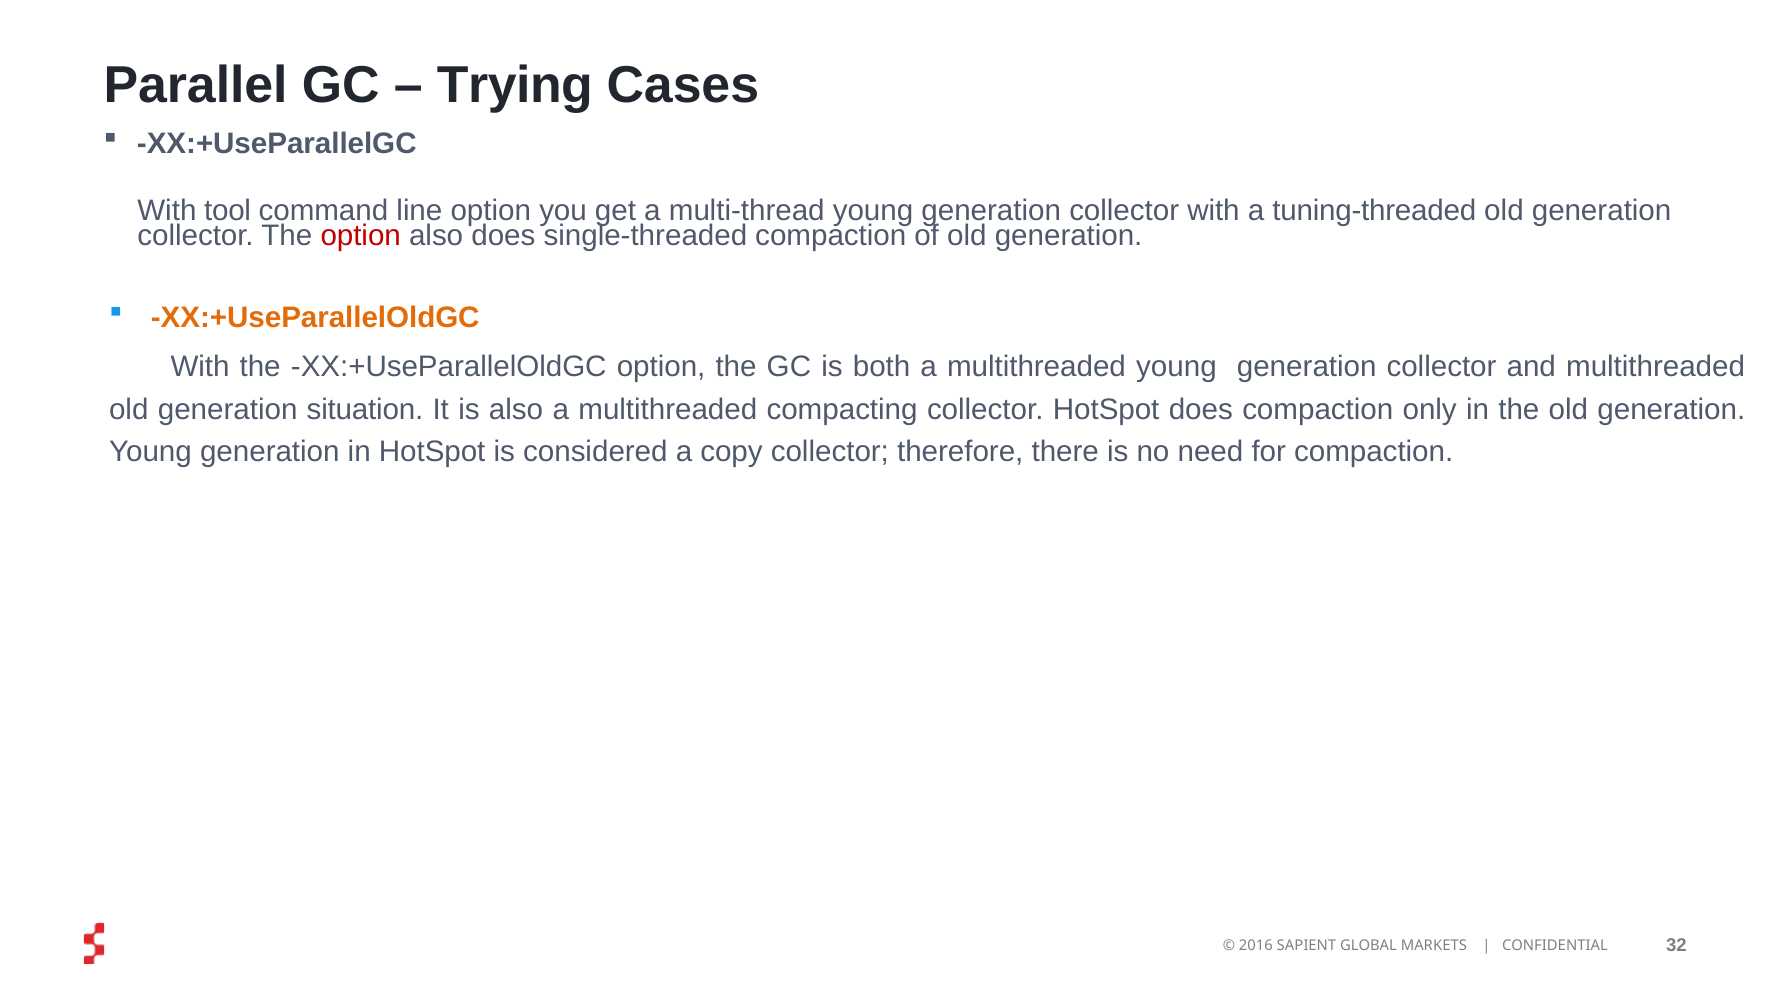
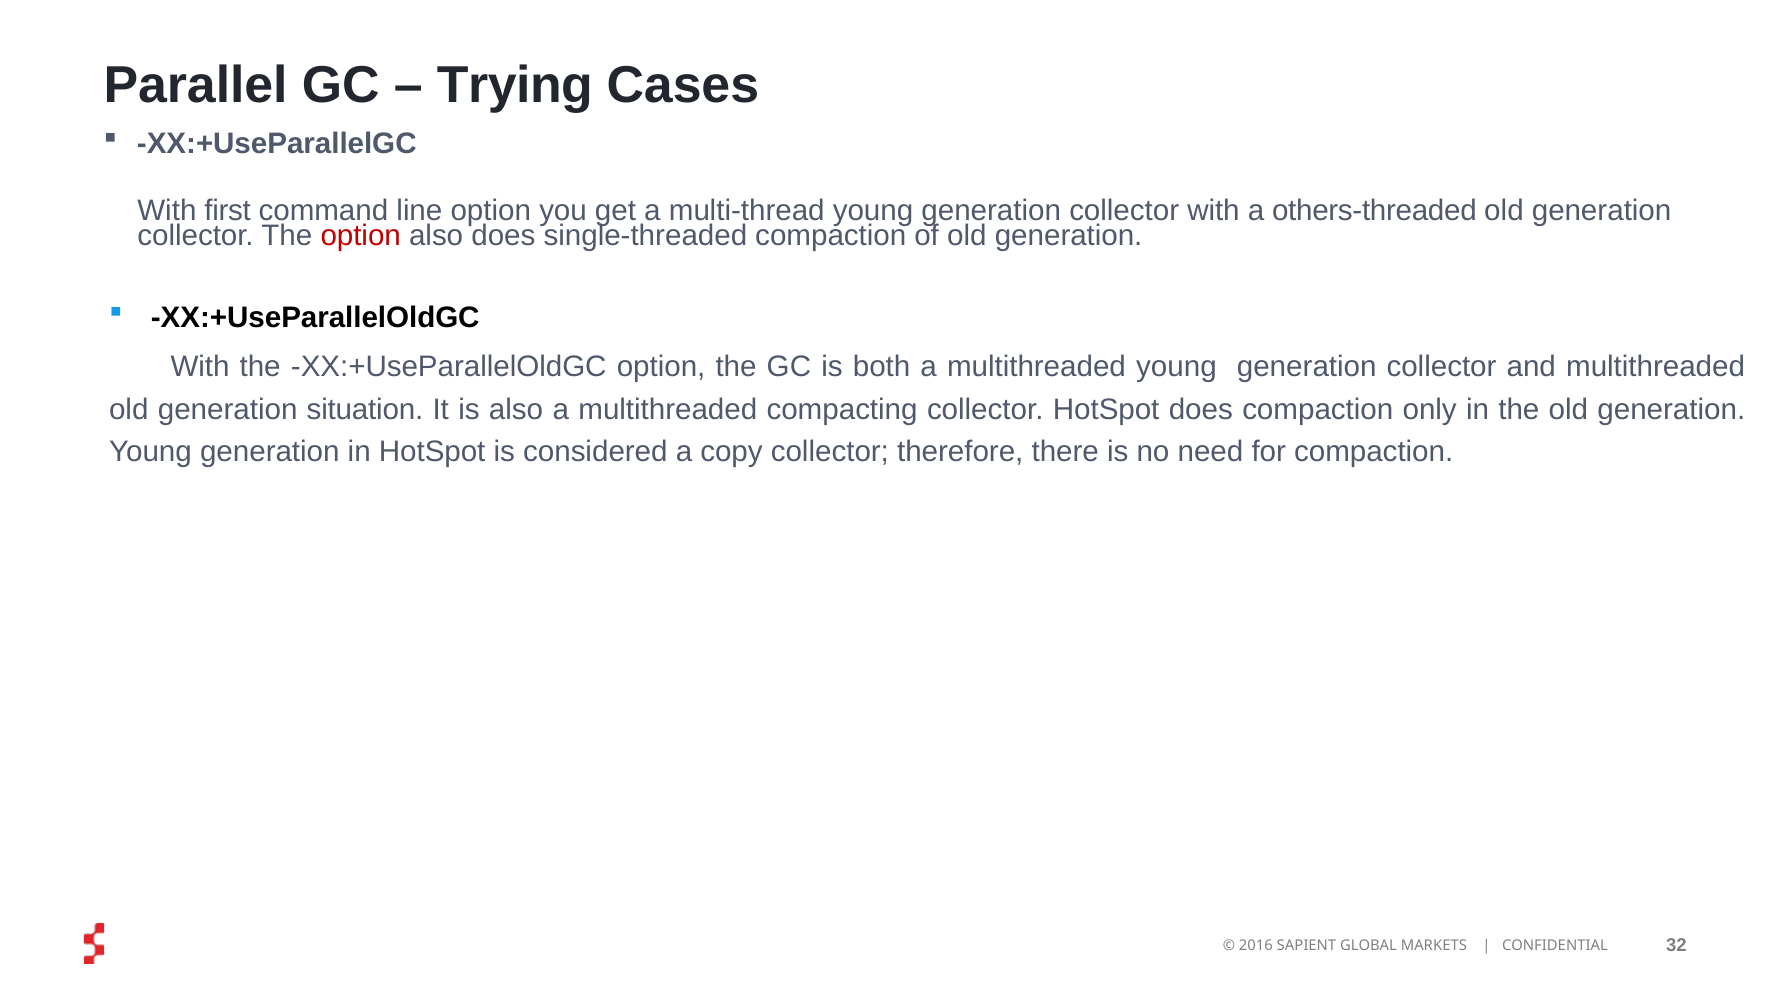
tool: tool -> first
tuning-threaded: tuning-threaded -> others-threaded
XX:+UseParallelOldGC at (315, 318) colour: orange -> black
